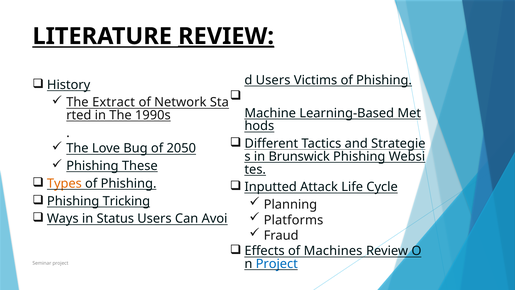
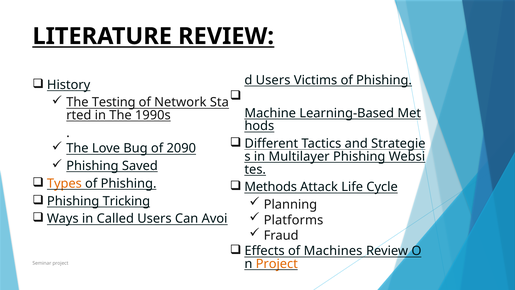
REVIEW at (226, 36) underline: present -> none
Extract: Extract -> Testing
2050: 2050 -> 2090
Brunswick: Brunswick -> Multilayer
These: These -> Saved
Inputted: Inputted -> Methods
Status: Status -> Called
Project at (277, 264) colour: blue -> orange
